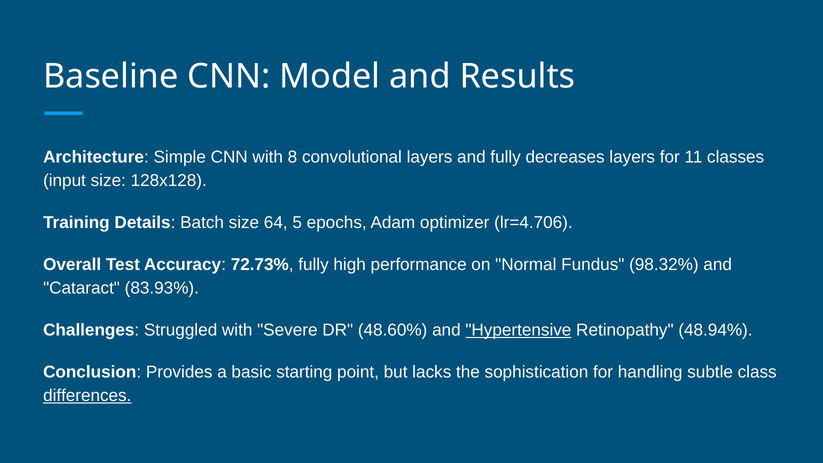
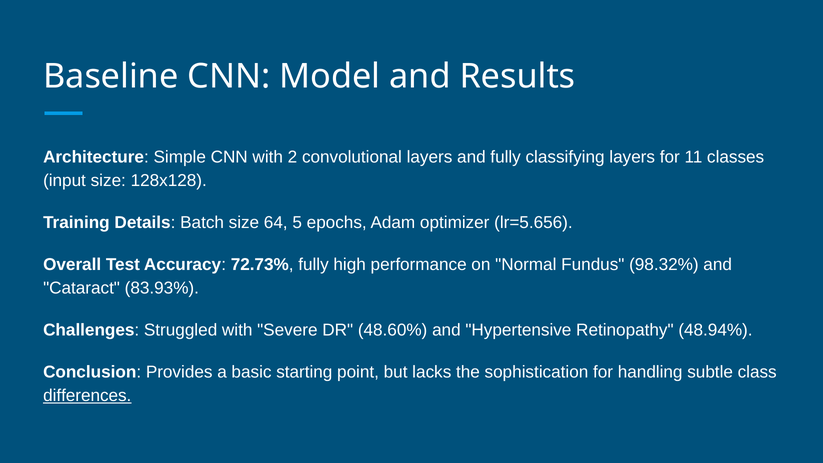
8: 8 -> 2
decreases: decreases -> classifying
lr=4.706: lr=4.706 -> lr=5.656
Hypertensive underline: present -> none
